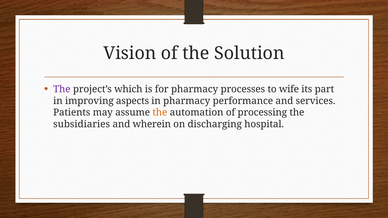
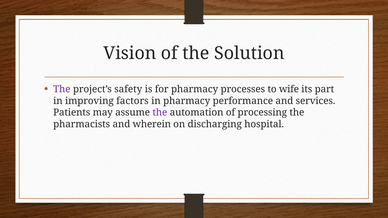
which: which -> safety
aspects: aspects -> factors
the at (160, 113) colour: orange -> purple
subsidiaries: subsidiaries -> pharmacists
